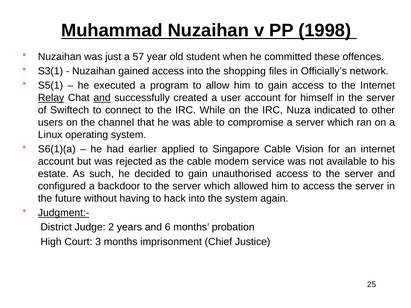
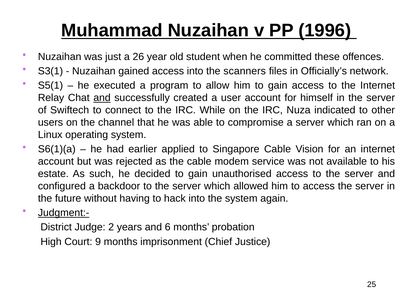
1998: 1998 -> 1996
57: 57 -> 26
shopping: shopping -> scanners
Relay underline: present -> none
3: 3 -> 9
